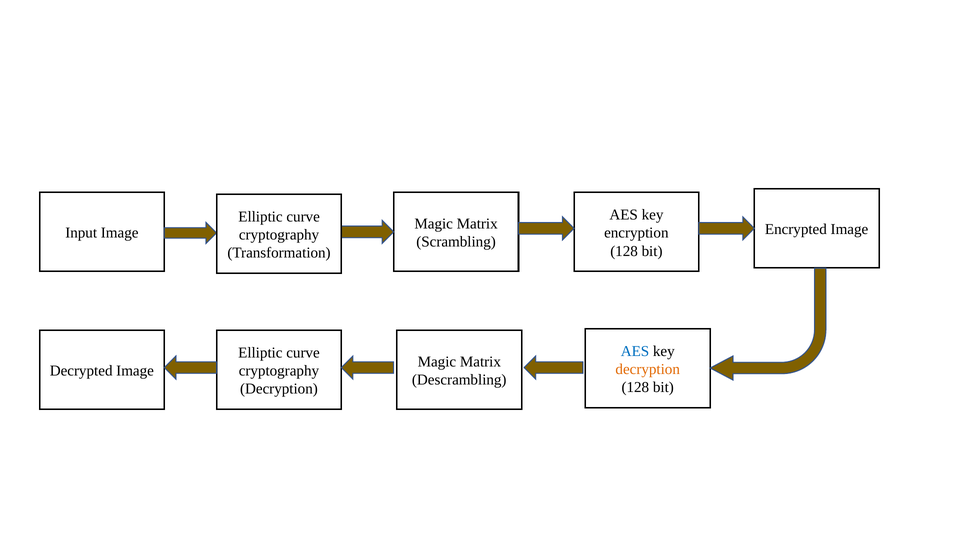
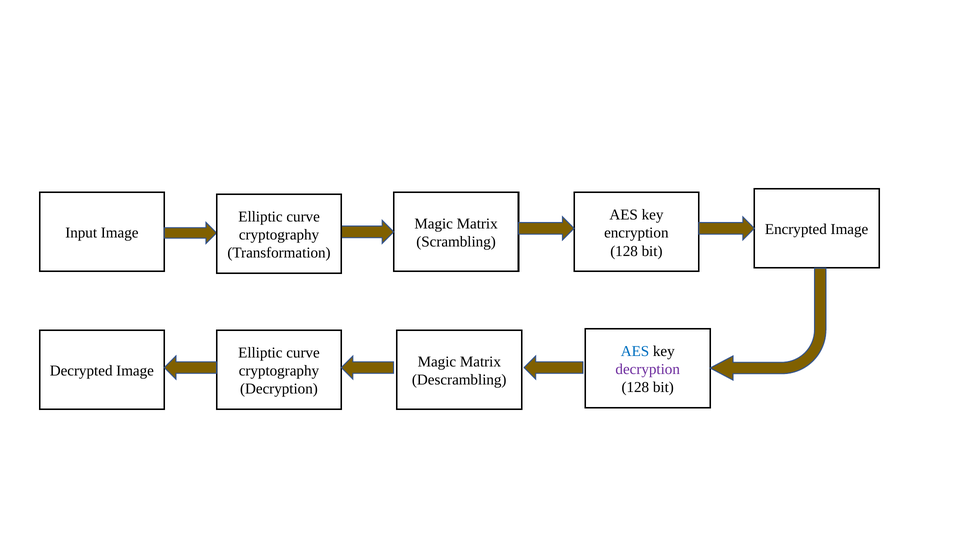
decryption at (648, 369) colour: orange -> purple
